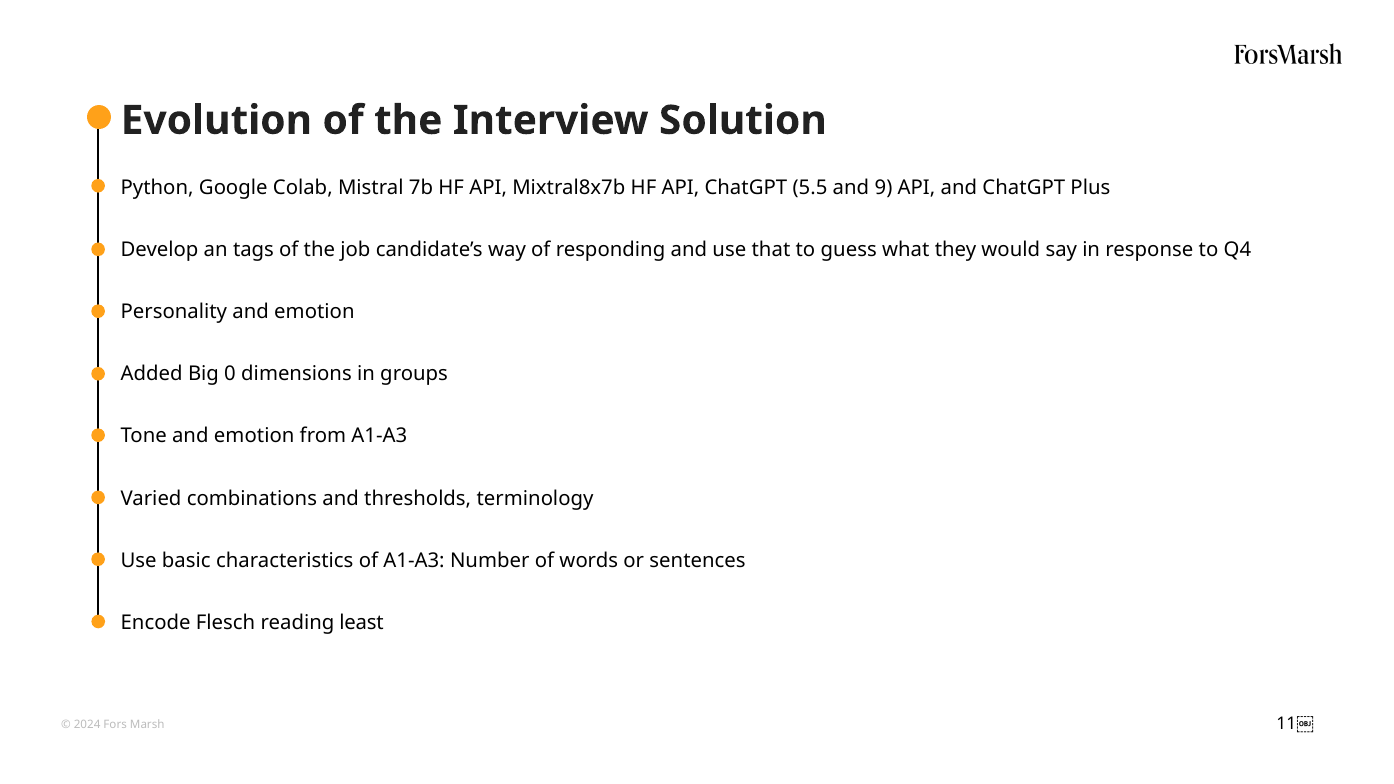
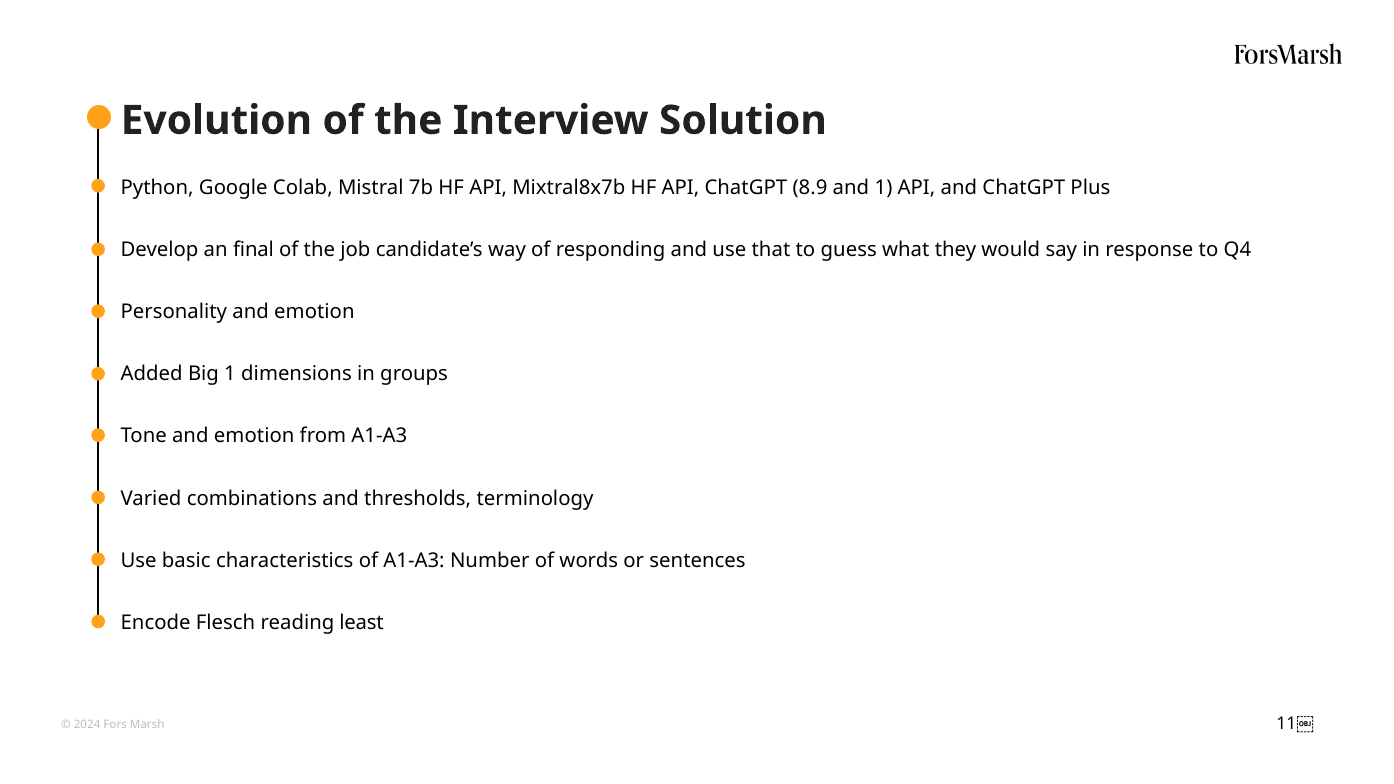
5.5: 5.5 -> 8.9
and 9: 9 -> 1
tags: tags -> final
Big 0: 0 -> 1
